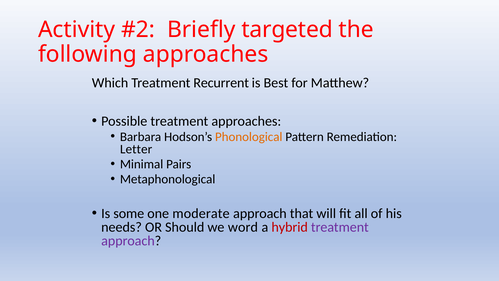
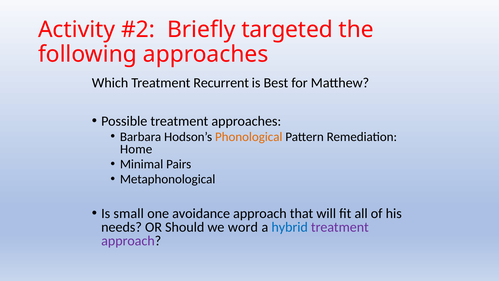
Letter: Letter -> Home
some: some -> small
moderate: moderate -> avoidance
hybrid colour: red -> blue
